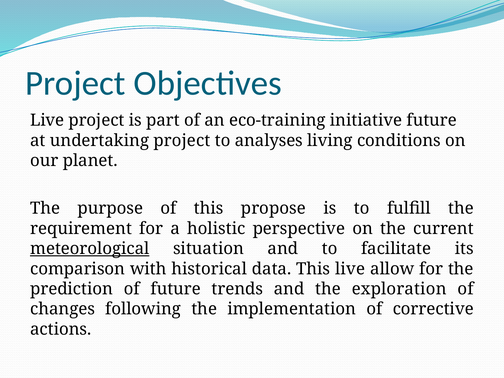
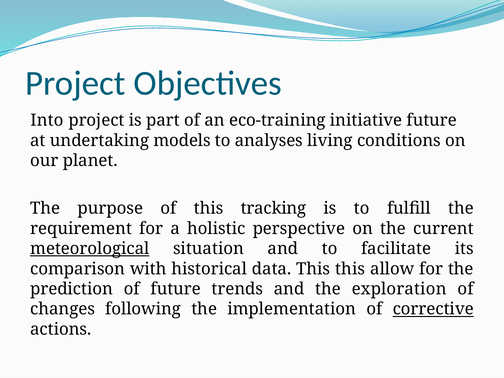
Live at (47, 120): Live -> Into
undertaking project: project -> models
propose: propose -> tracking
This live: live -> this
corrective underline: none -> present
